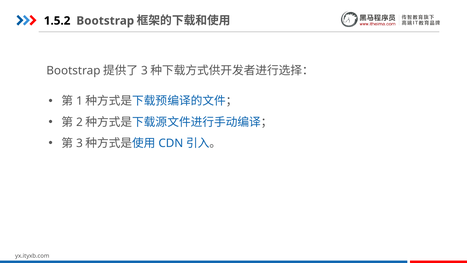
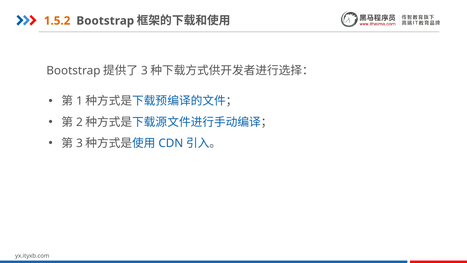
1.5.2 colour: black -> orange
